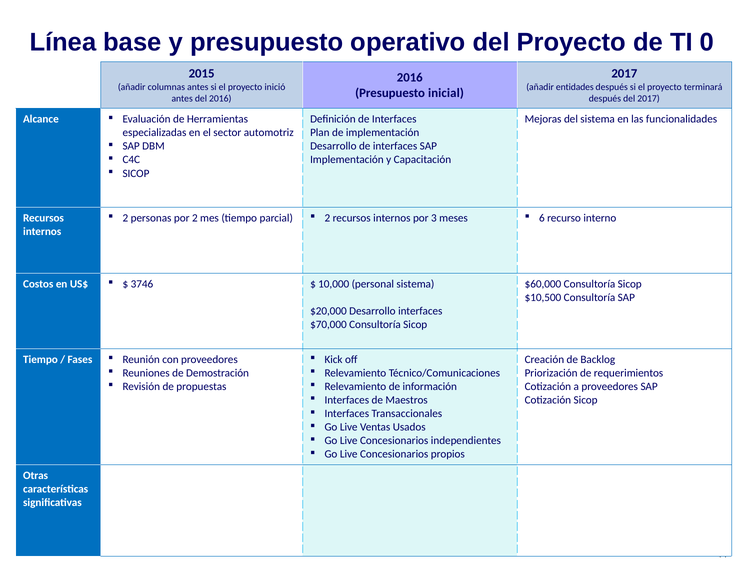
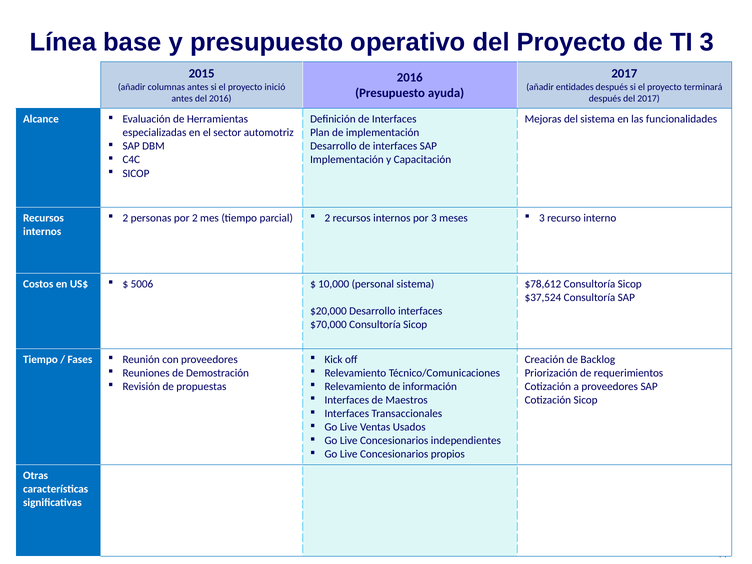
TI 0: 0 -> 3
inicial: inicial -> ayuda
6 at (542, 218): 6 -> 3
3746: 3746 -> 5006
$60,000: $60,000 -> $78,612
$10,500: $10,500 -> $37,524
